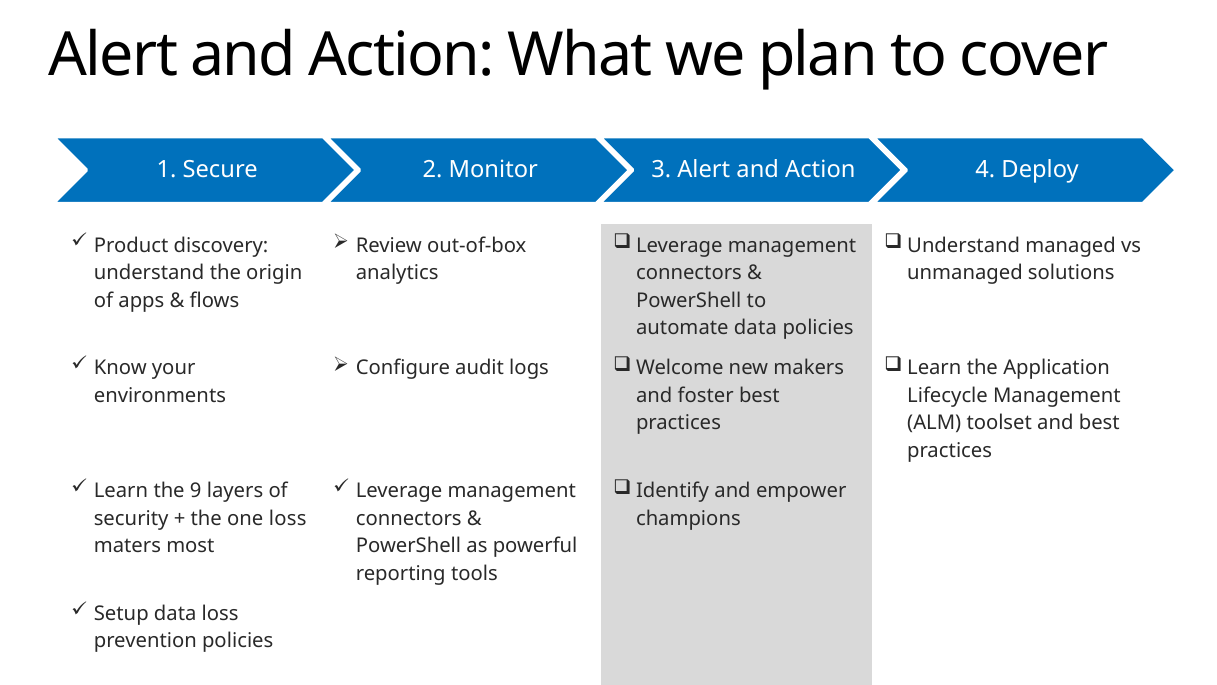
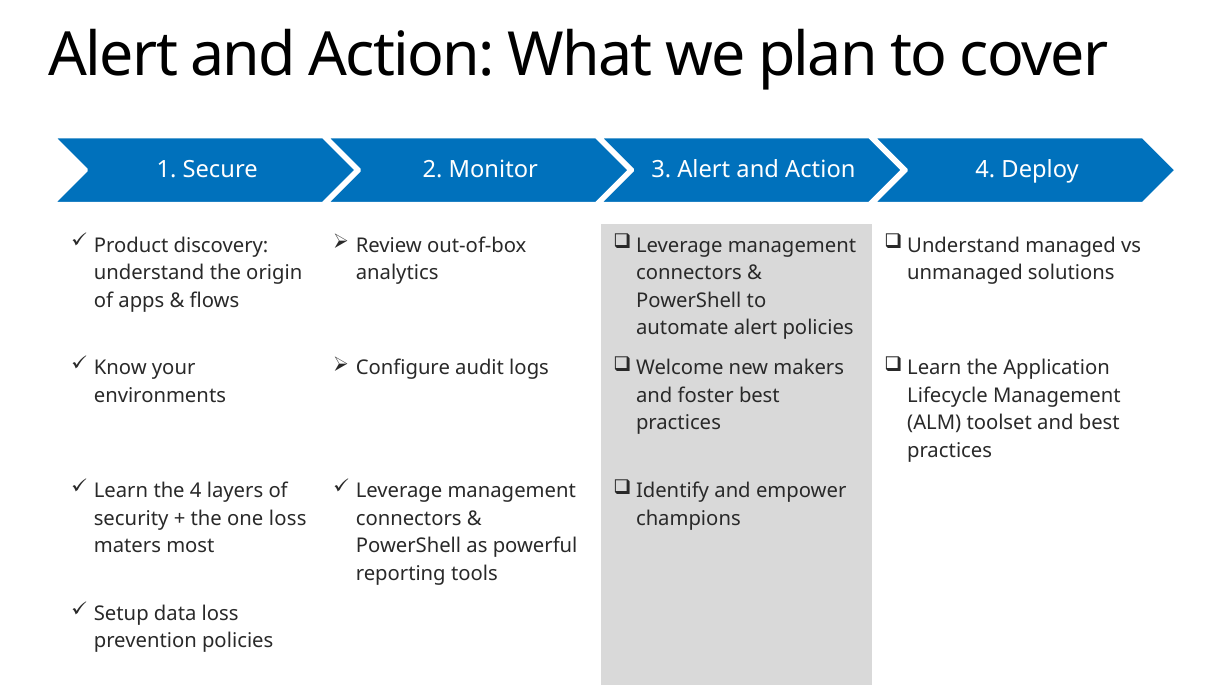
automate data: data -> alert
the 9: 9 -> 4
